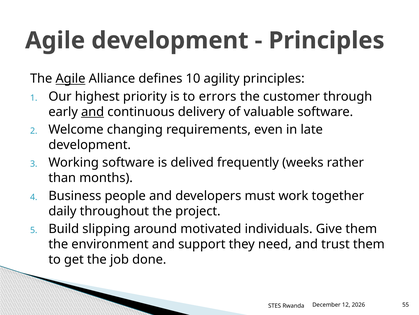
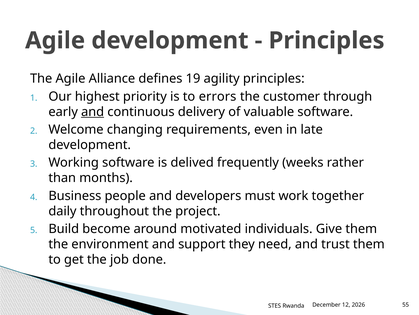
Agile at (70, 79) underline: present -> none
10: 10 -> 19
slipping: slipping -> become
